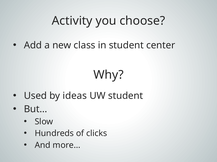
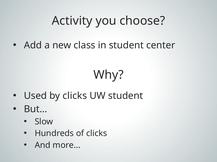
by ideas: ideas -> clicks
